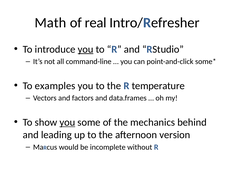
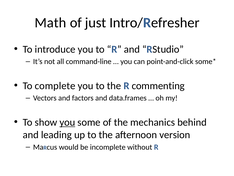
real: real -> just
you at (86, 49) underline: present -> none
examples: examples -> complete
temperature: temperature -> commenting
